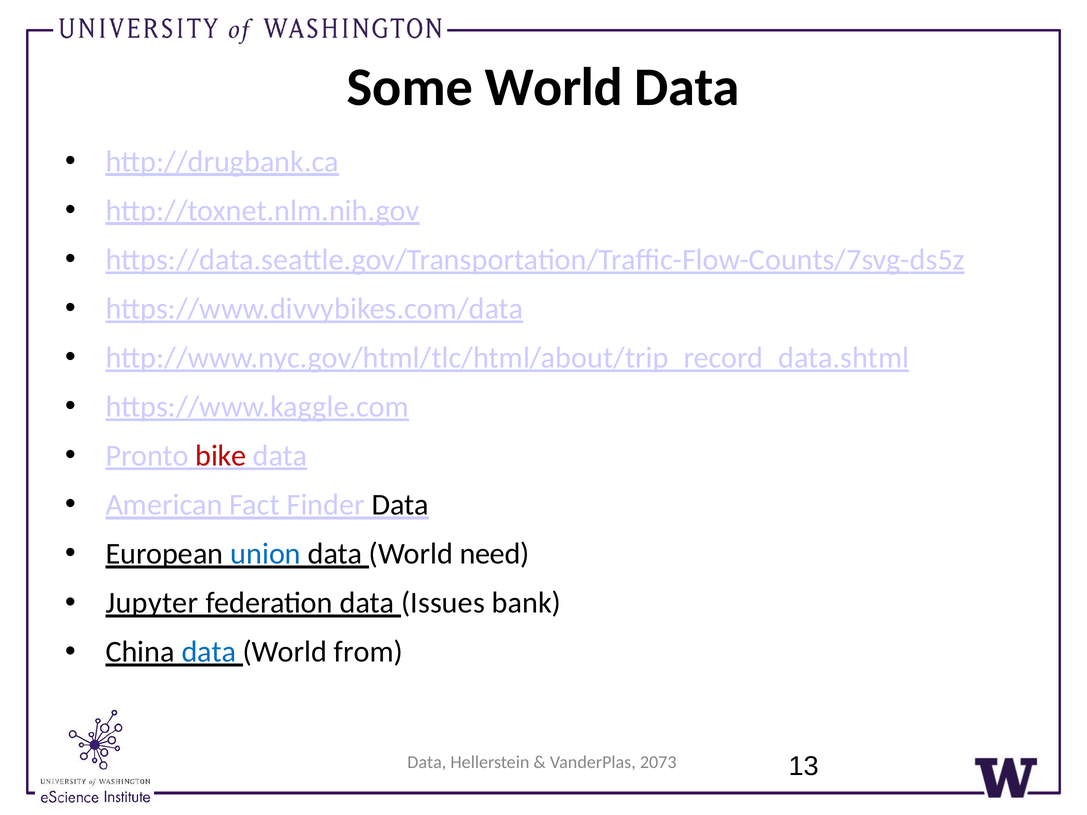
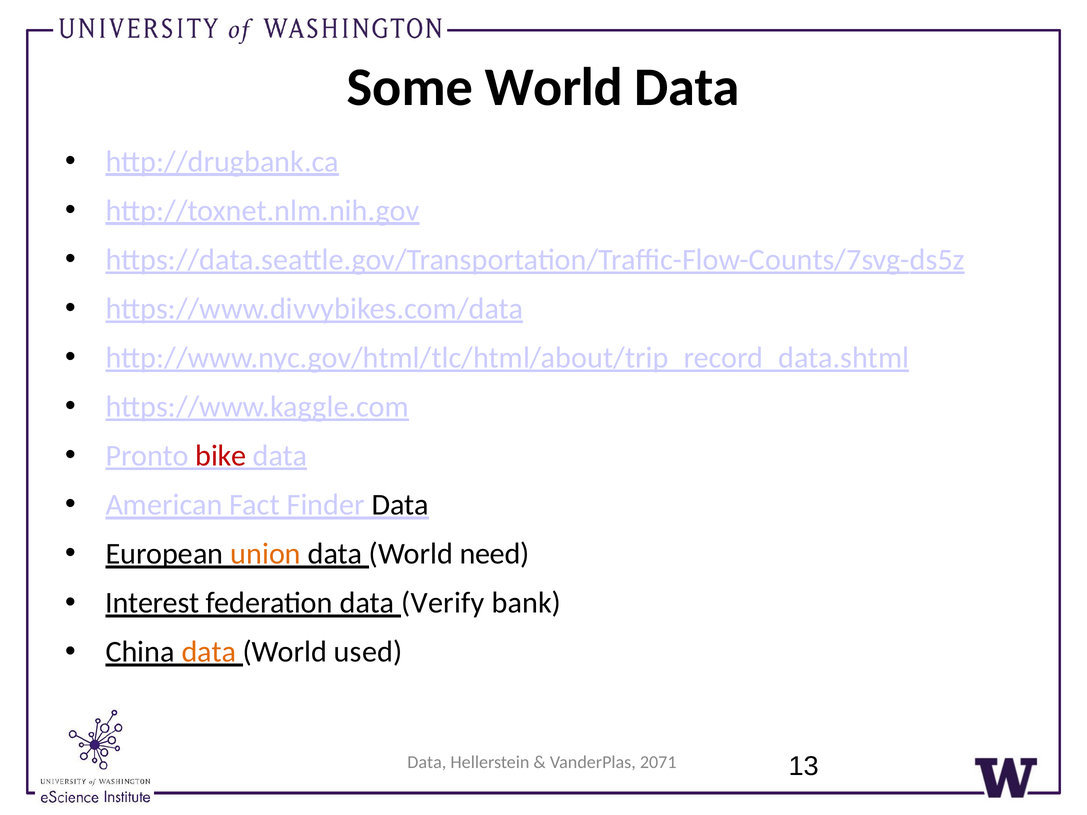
union colour: blue -> orange
Jupyter: Jupyter -> Interest
Issues: Issues -> Verify
data at (209, 652) colour: blue -> orange
from: from -> used
2073: 2073 -> 2071
